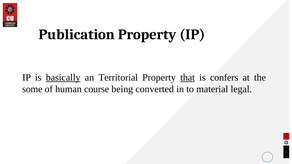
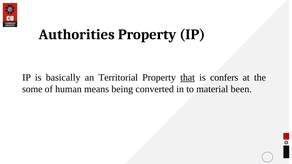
Publication: Publication -> Authorities
basically underline: present -> none
course: course -> means
legal: legal -> been
